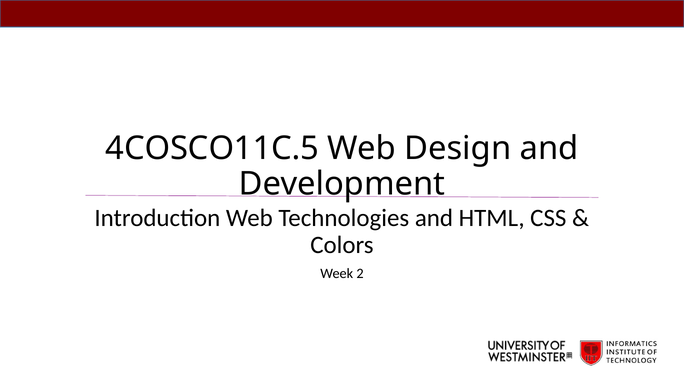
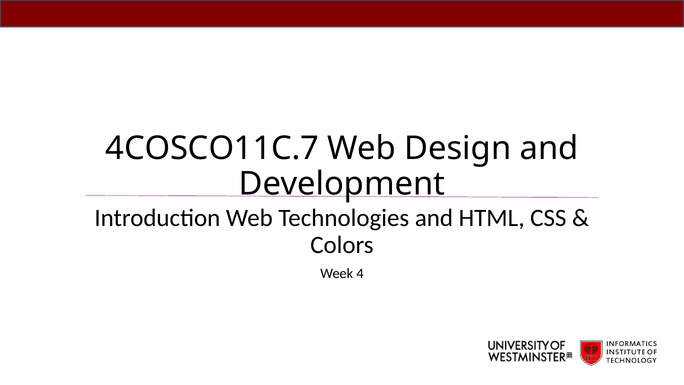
4COSCO11C.5: 4COSCO11C.5 -> 4COSCO11C.7
2: 2 -> 4
